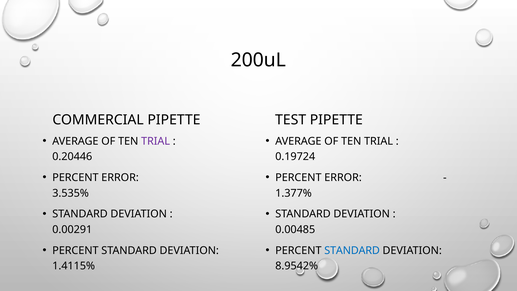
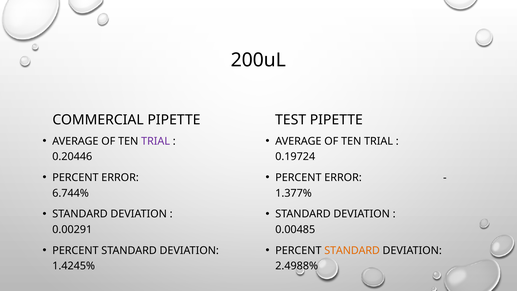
3.535%: 3.535% -> 6.744%
STANDARD at (352, 250) colour: blue -> orange
1.4115%: 1.4115% -> 1.4245%
8.9542%: 8.9542% -> 2.4988%
